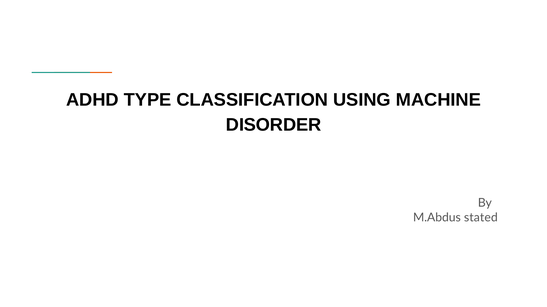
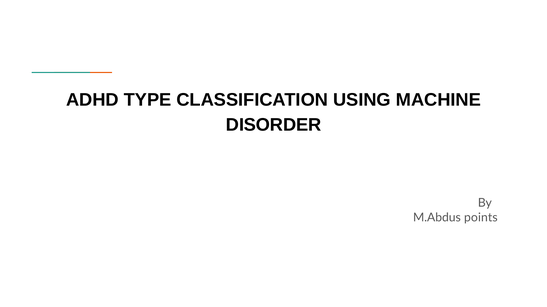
stated: stated -> points
